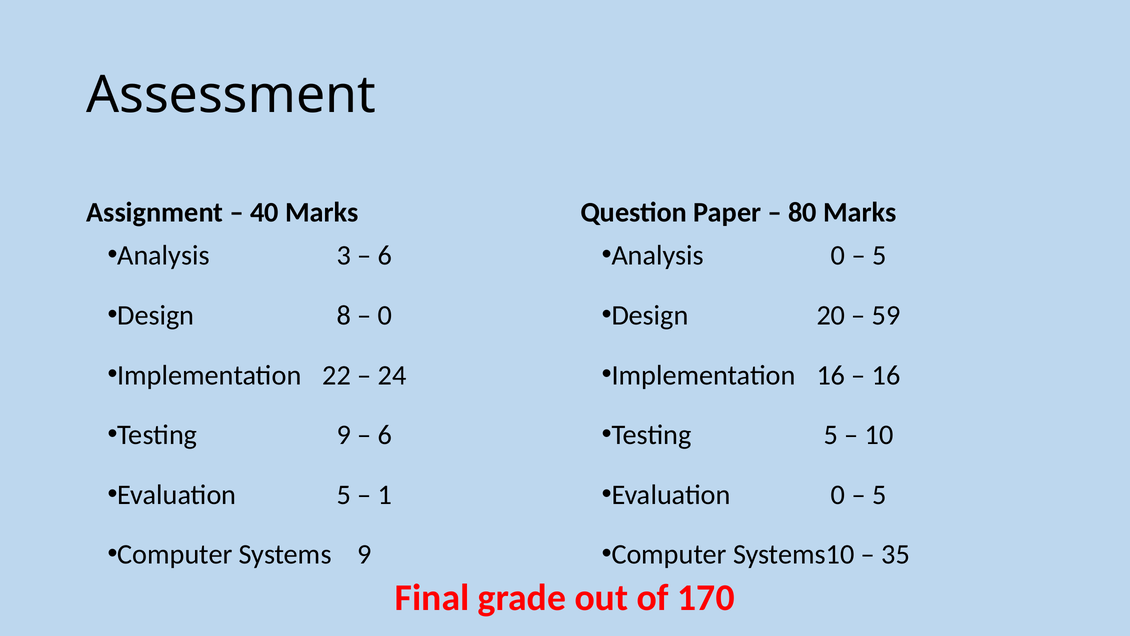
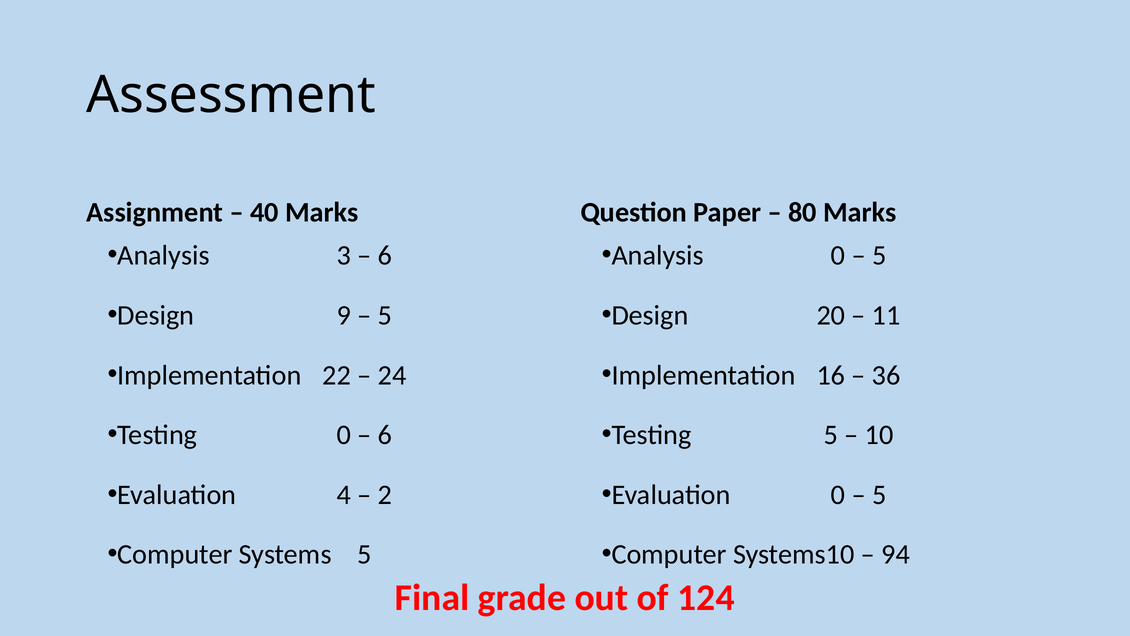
8: 8 -> 9
0 at (385, 315): 0 -> 5
59: 59 -> 11
16 at (886, 375): 16 -> 36
Testing 9: 9 -> 0
Evaluation 5: 5 -> 4
1: 1 -> 2
Systems 9: 9 -> 5
35: 35 -> 94
170: 170 -> 124
